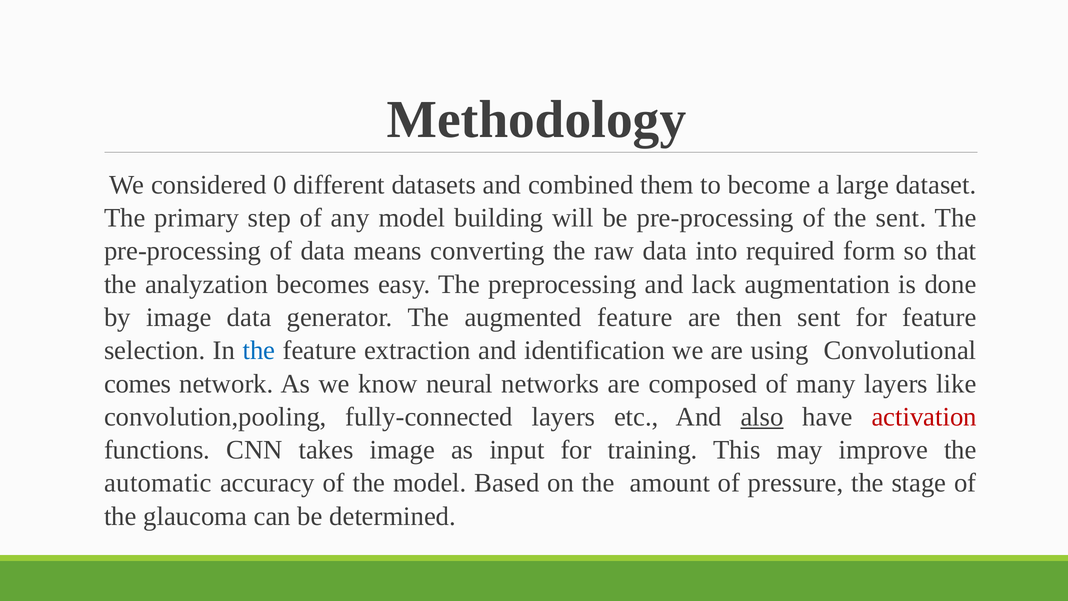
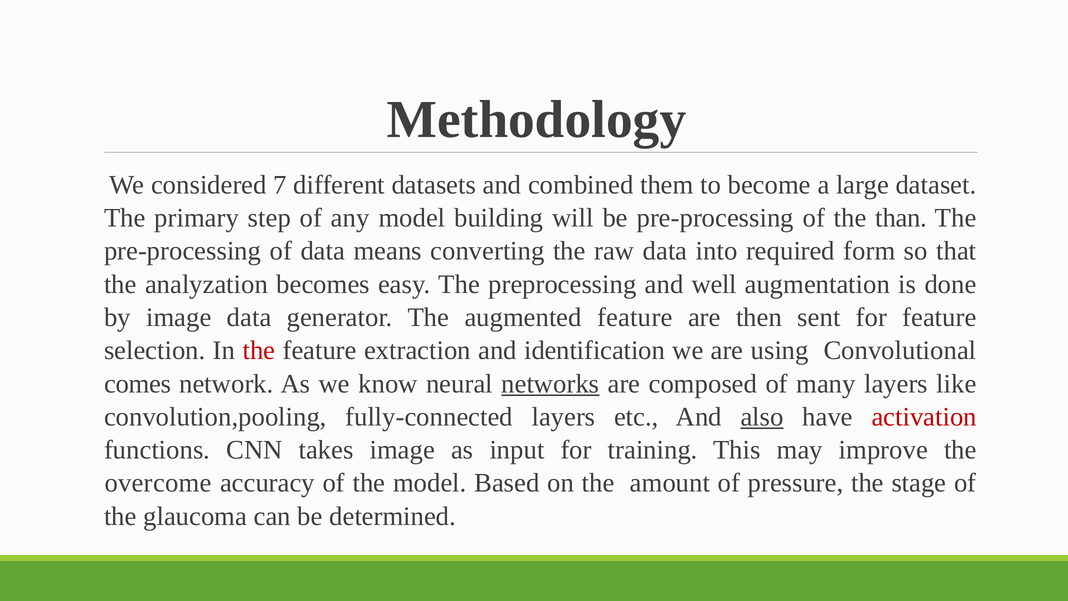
0: 0 -> 7
the sent: sent -> than
lack: lack -> well
the at (259, 350) colour: blue -> red
networks underline: none -> present
automatic: automatic -> overcome
